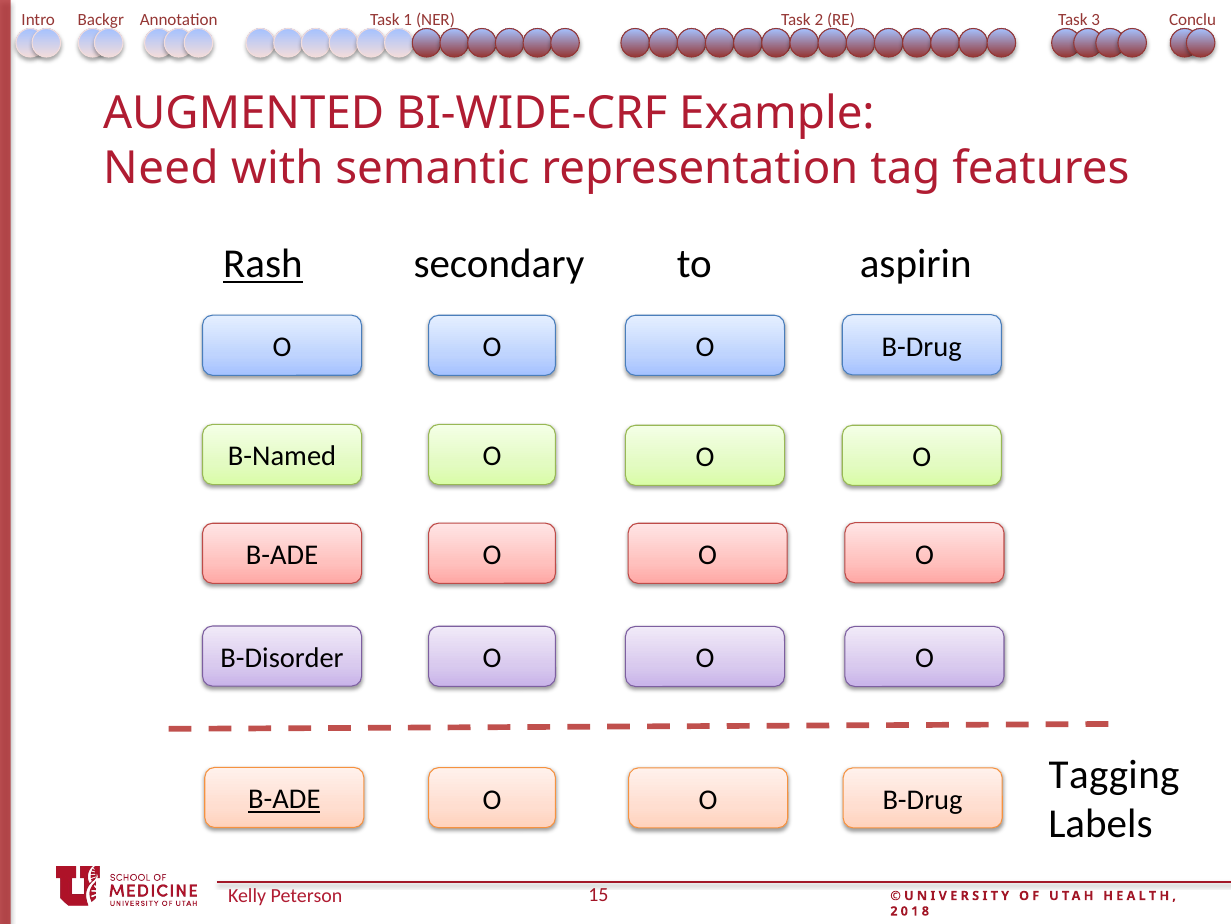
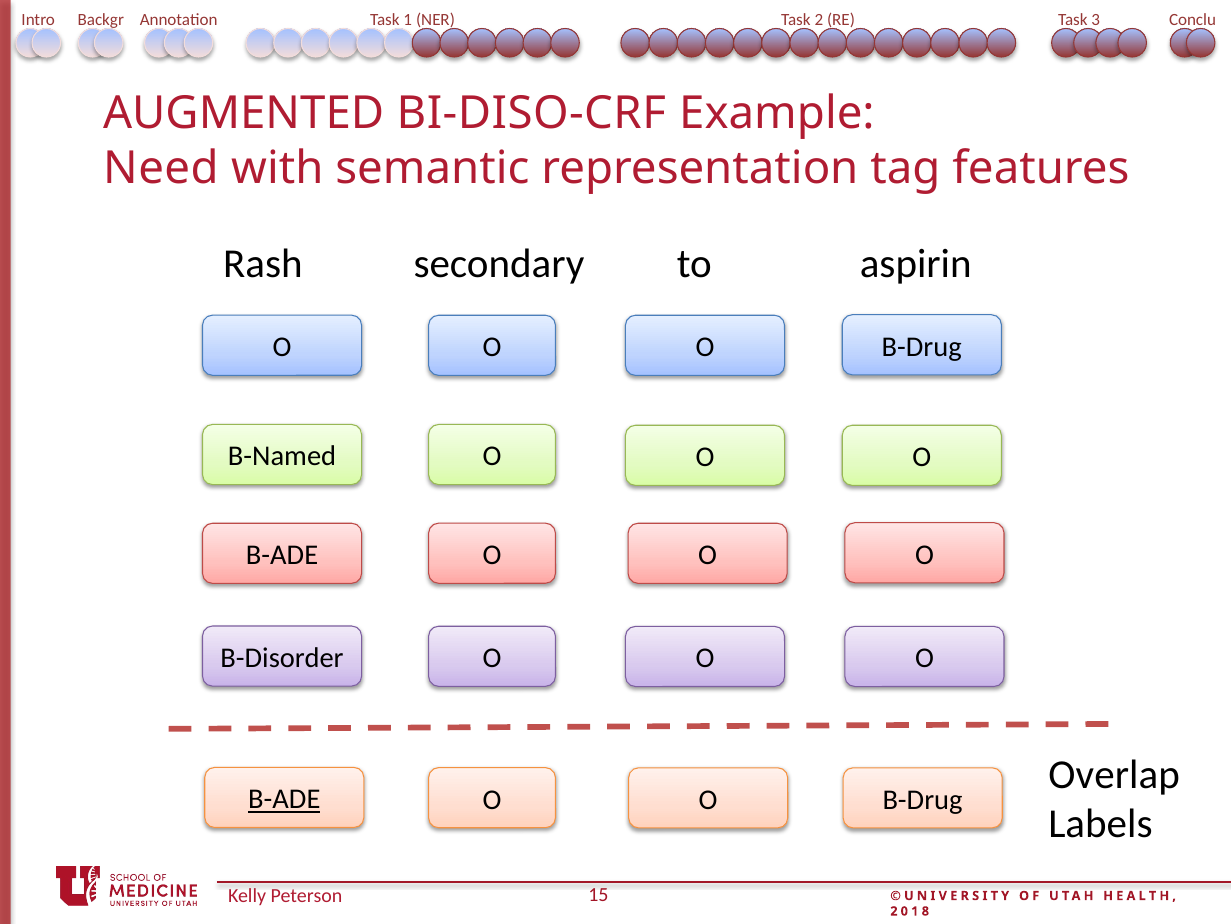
BI-WIDE-CRF: BI-WIDE-CRF -> BI-DISO-CRF
Rash underline: present -> none
Tagging: Tagging -> Overlap
